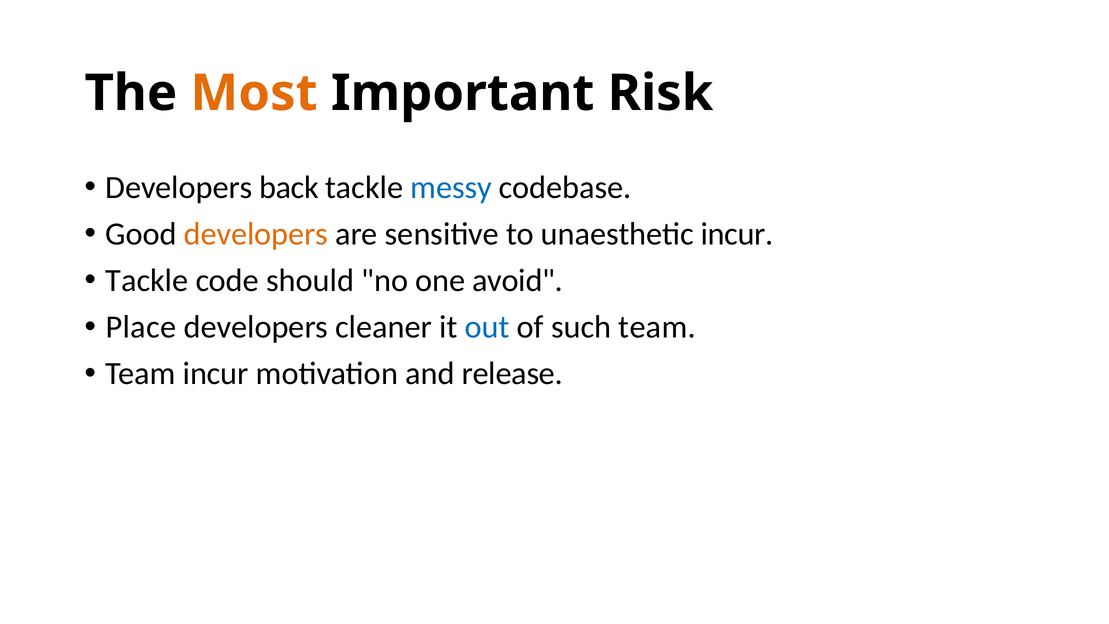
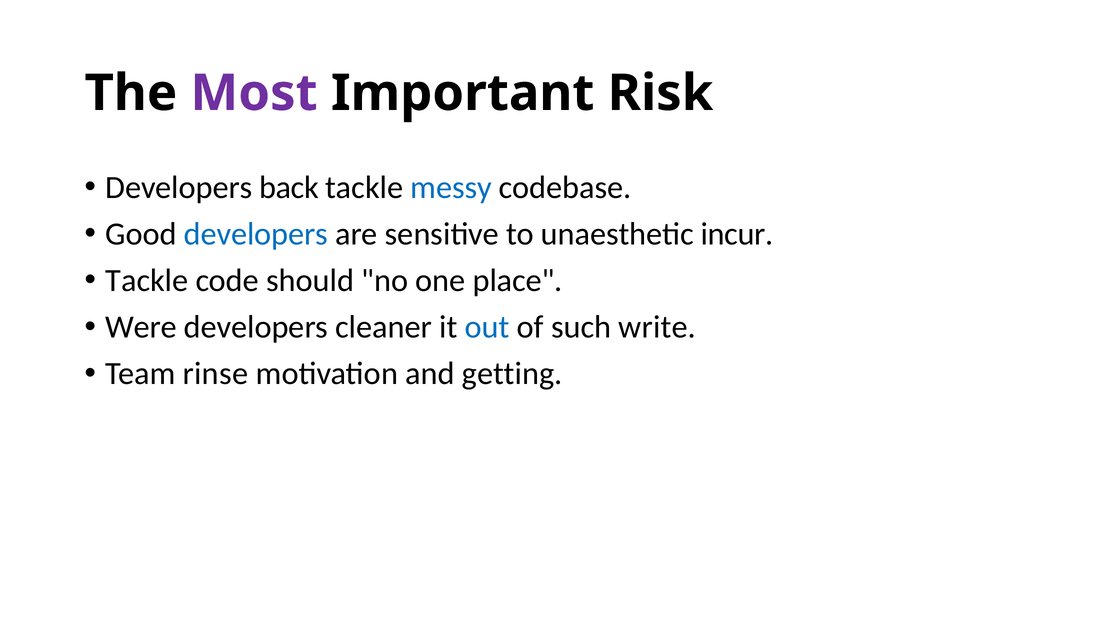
Most colour: orange -> purple
developers at (256, 234) colour: orange -> blue
avoid: avoid -> place
Place: Place -> Were
such team: team -> write
Team incur: incur -> rinse
release: release -> getting
